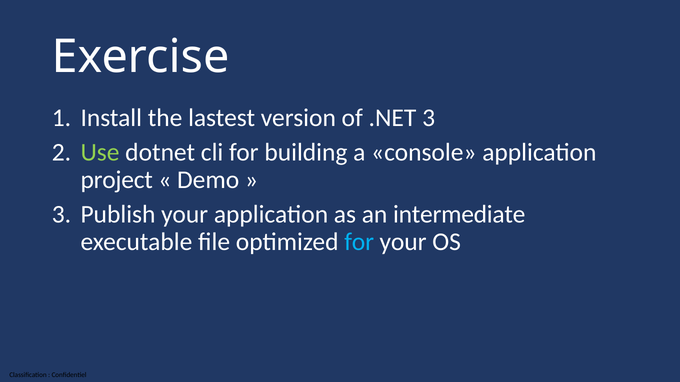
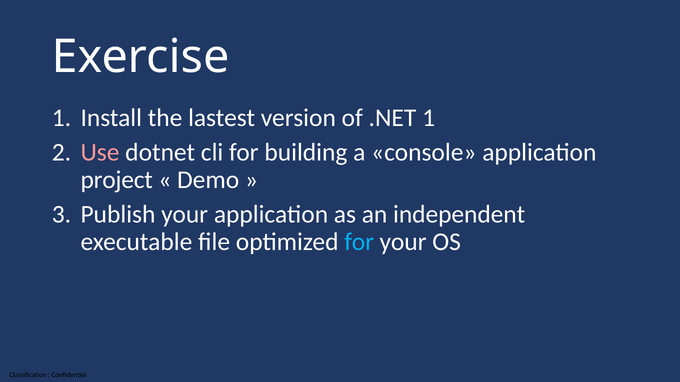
.NET 3: 3 -> 1
Use colour: light green -> pink
intermediate: intermediate -> independent
